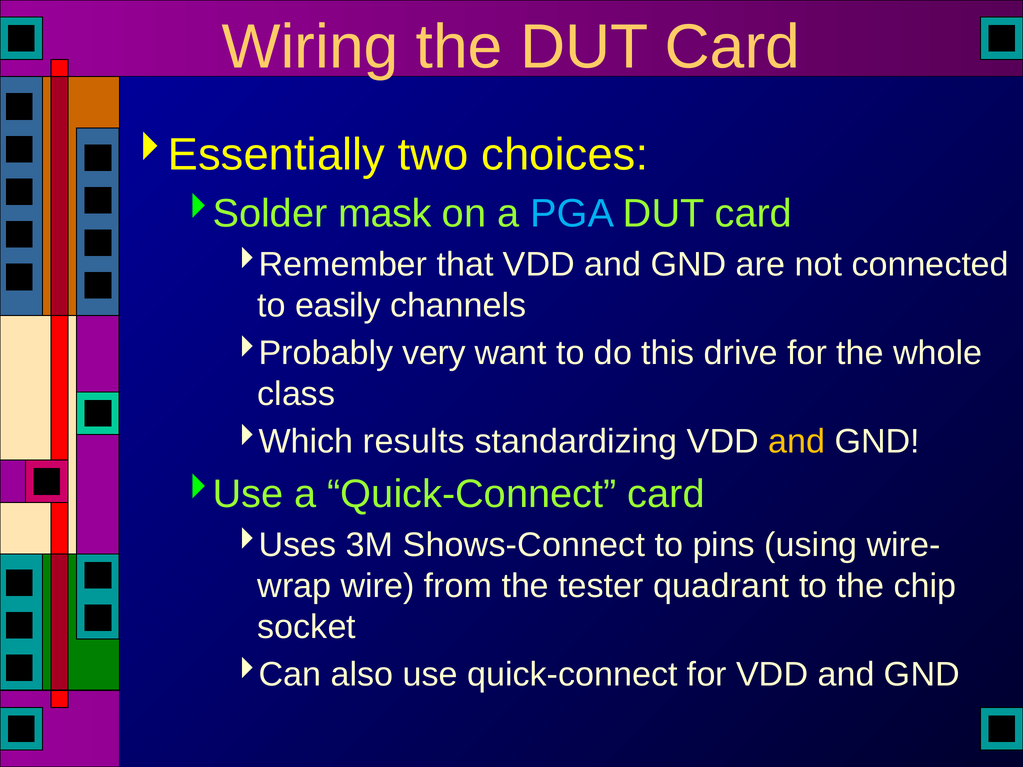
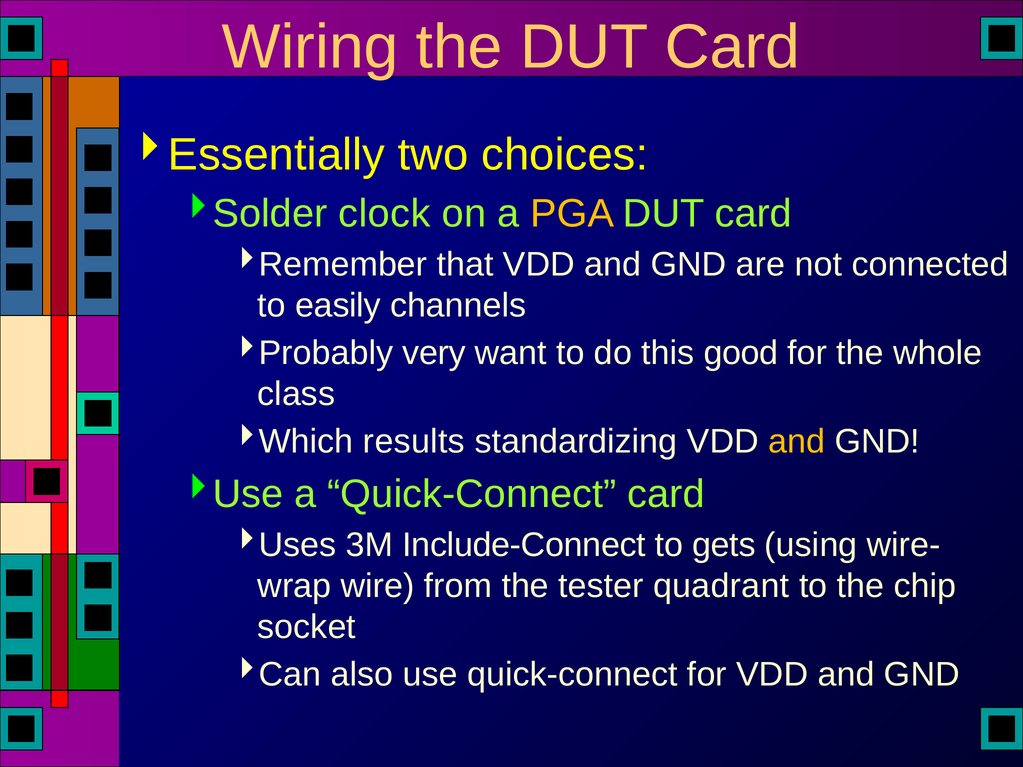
mask: mask -> clock
PGA colour: light blue -> yellow
drive: drive -> good
Shows-Connect: Shows-Connect -> Include-Connect
pins: pins -> gets
